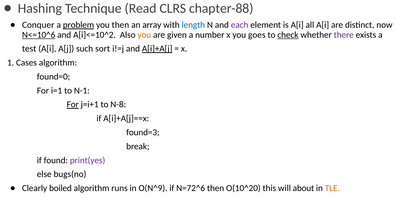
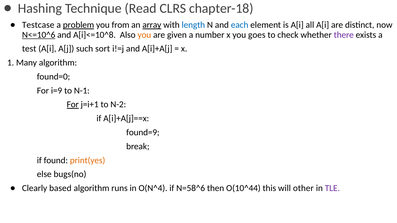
chapter-88: chapter-88 -> chapter-18
Conquer: Conquer -> Testcase
you then: then -> from
array underline: none -> present
each colour: purple -> blue
A[i]<=10^2: A[i]<=10^2 -> A[i]<=10^8
check underline: present -> none
A[i]+A[j underline: present -> none
Cases: Cases -> Many
i=1: i=1 -> i=9
N-8: N-8 -> N-2
found=3: found=3 -> found=9
print(yes colour: purple -> orange
boiled: boiled -> based
O(N^9: O(N^9 -> O(N^4
N=72^6: N=72^6 -> N=58^6
O(10^20: O(10^20 -> O(10^44
about: about -> other
TLE colour: orange -> purple
